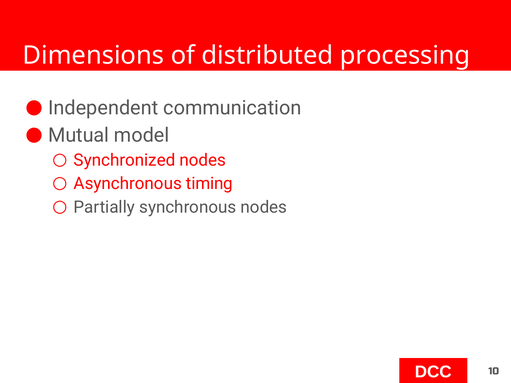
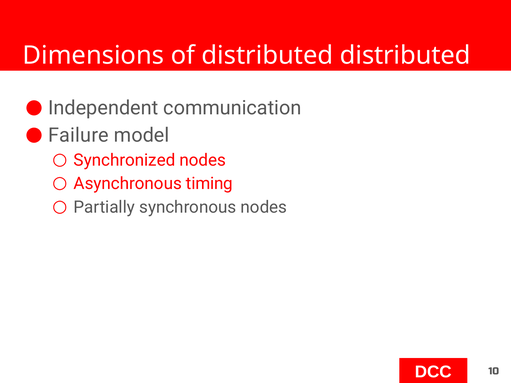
distributed processing: processing -> distributed
Mutual: Mutual -> Failure
